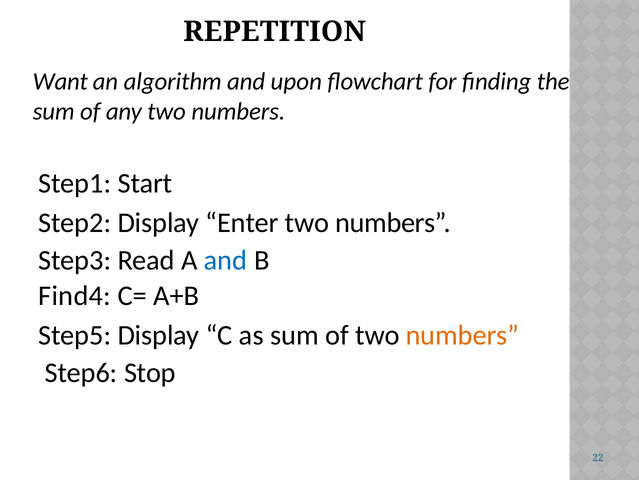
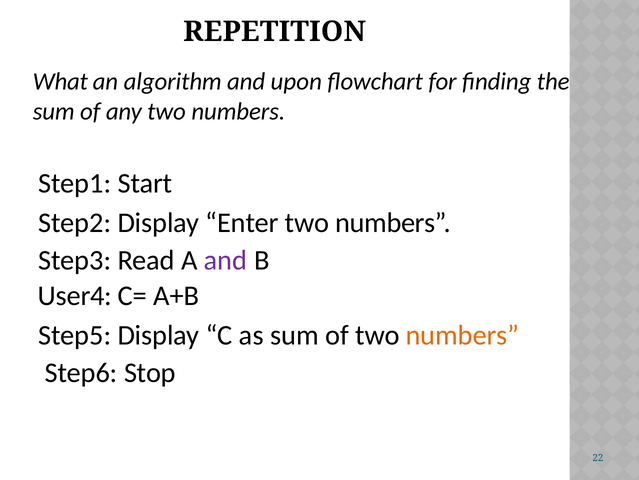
Want: Want -> What
and at (226, 260) colour: blue -> purple
Find4: Find4 -> User4
